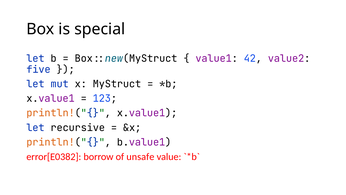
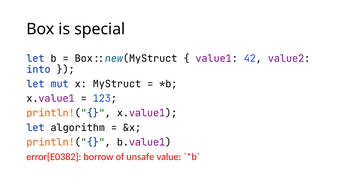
five: five -> into
recursive: recursive -> algorithm
